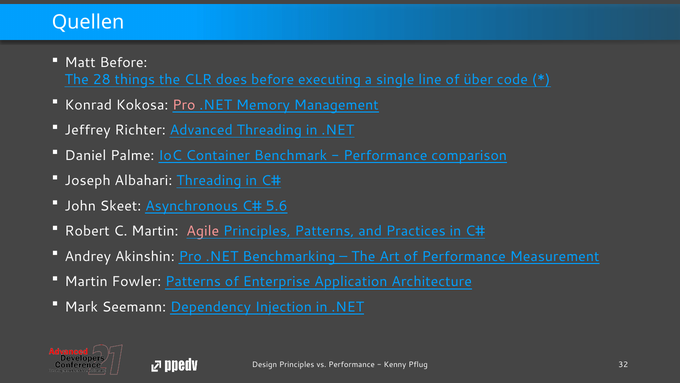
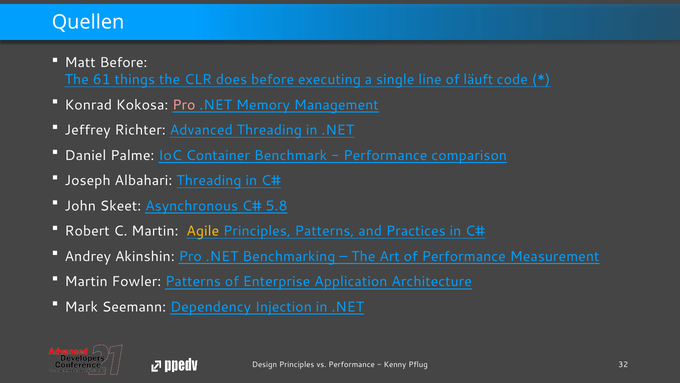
28: 28 -> 61
über: über -> läuft
5.6: 5.6 -> 5.8
Agile colour: pink -> yellow
